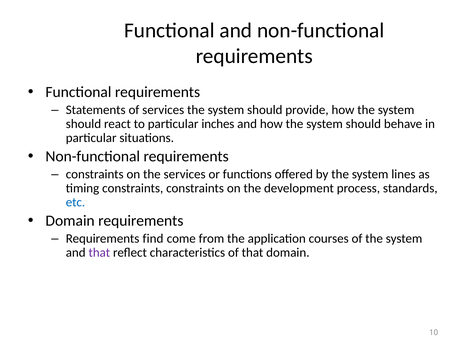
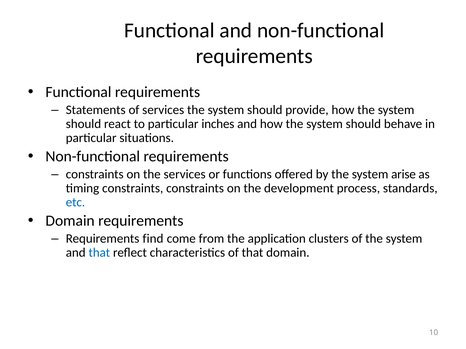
lines: lines -> arise
courses: courses -> clusters
that at (99, 253) colour: purple -> blue
